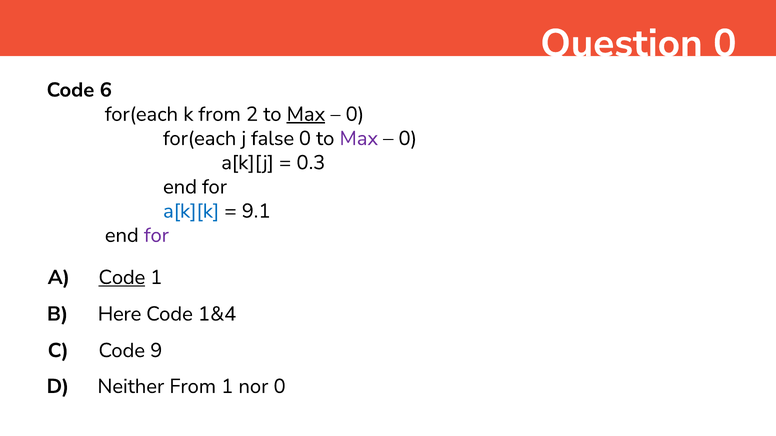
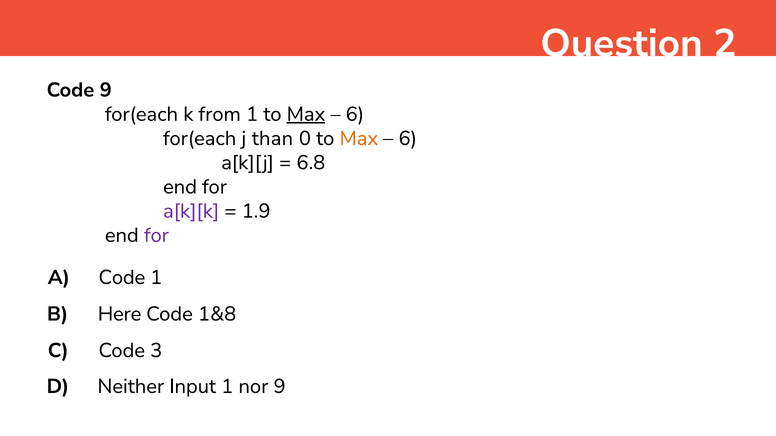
Question 0: 0 -> 2
Code 6: 6 -> 9
from 2: 2 -> 1
0 at (355, 114): 0 -> 6
false: false -> than
Max at (359, 139) colour: purple -> orange
0 at (408, 139): 0 -> 6
0.3: 0.3 -> 6.8
a[k][k colour: blue -> purple
9.1: 9.1 -> 1.9
Code at (122, 278) underline: present -> none
1&4: 1&4 -> 1&8
9: 9 -> 3
Neither From: From -> Input
nor 0: 0 -> 9
